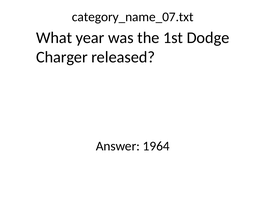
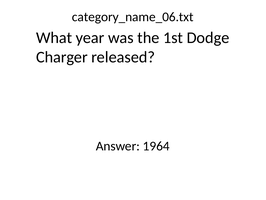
category_name_07.txt: category_name_07.txt -> category_name_06.txt
